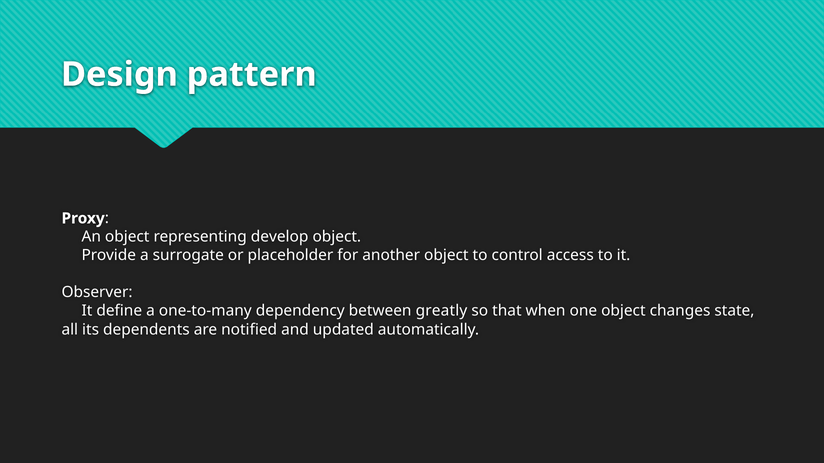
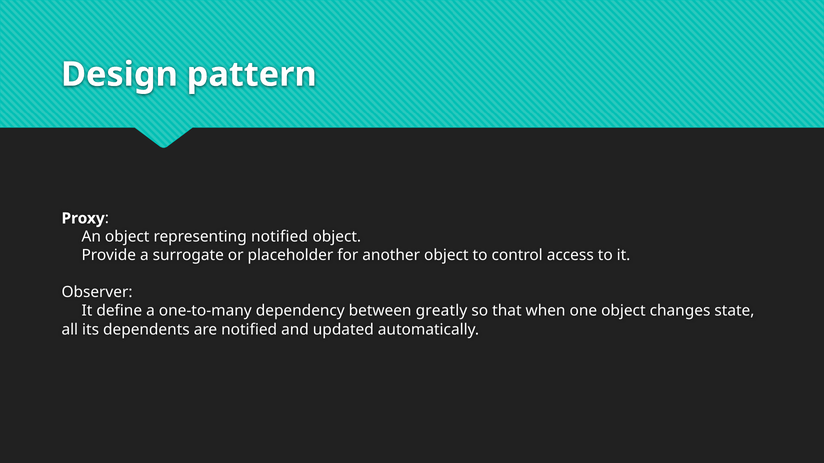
representing develop: develop -> notified
